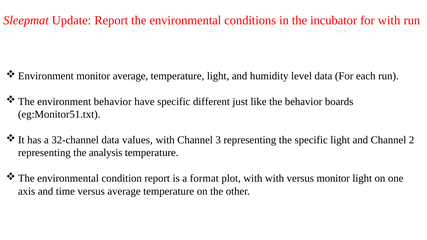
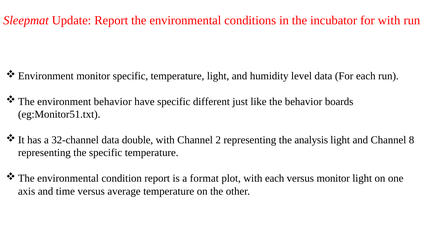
monitor average: average -> specific
values: values -> double
3: 3 -> 2
the specific: specific -> analysis
2: 2 -> 8
the analysis: analysis -> specific
with with: with -> each
